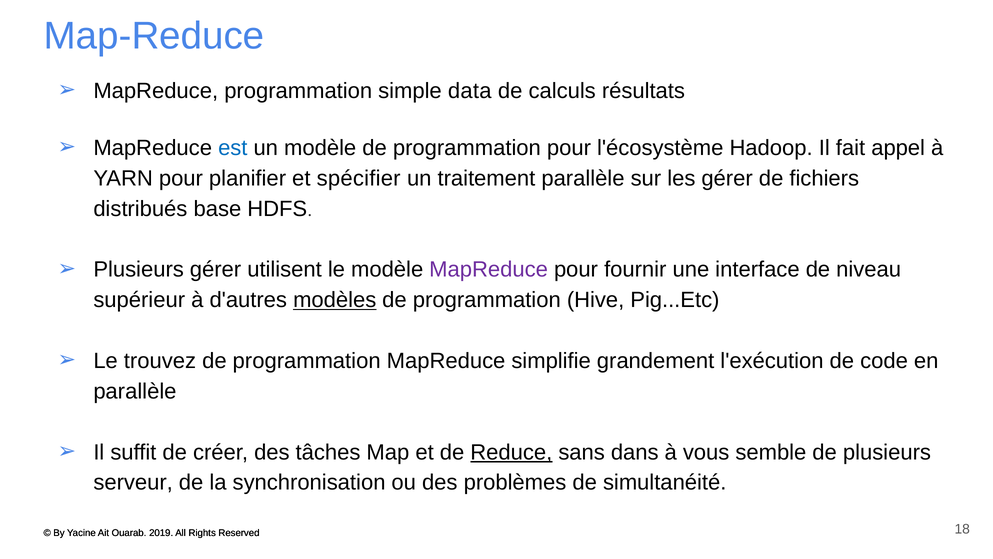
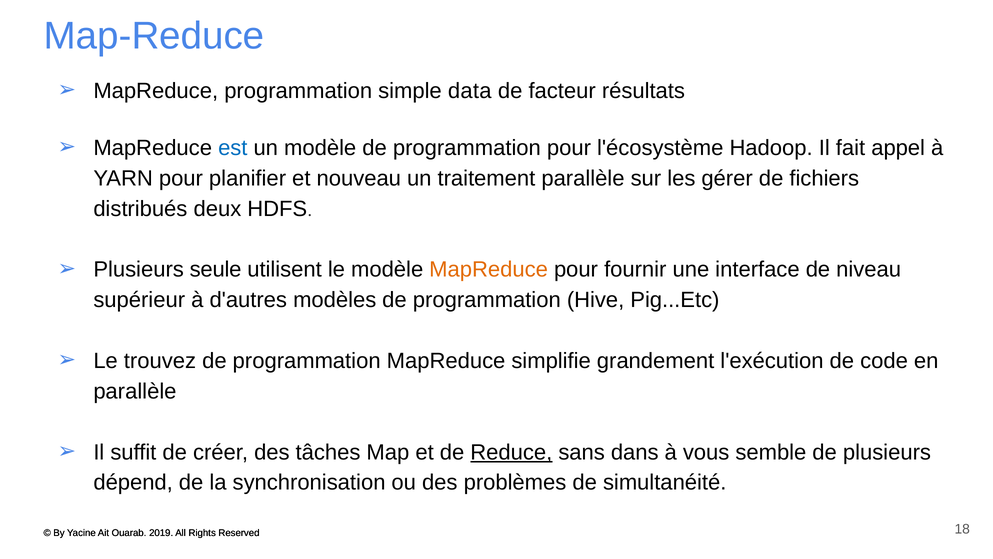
calculs: calculs -> facteur
spécifier: spécifier -> nouveau
base: base -> deux
Plusieurs gérer: gérer -> seule
MapReduce at (489, 269) colour: purple -> orange
modèles underline: present -> none
serveur: serveur -> dépend
